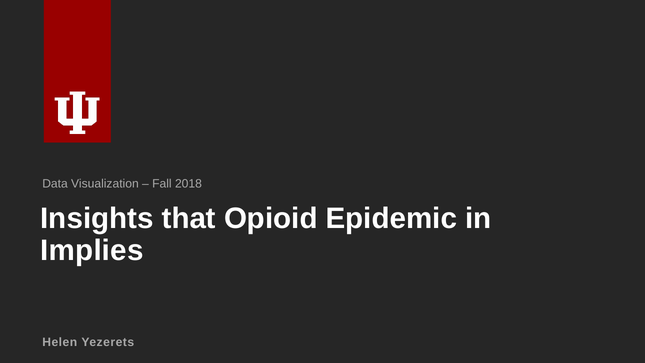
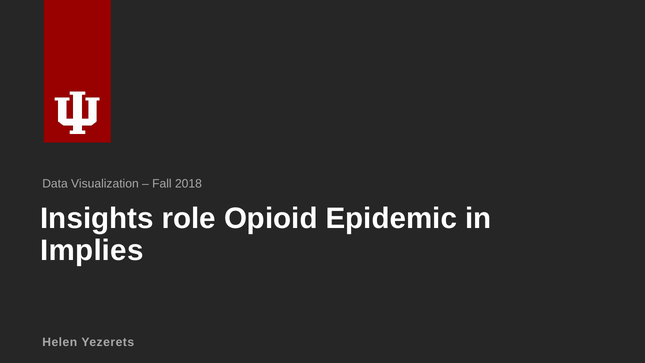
that: that -> role
